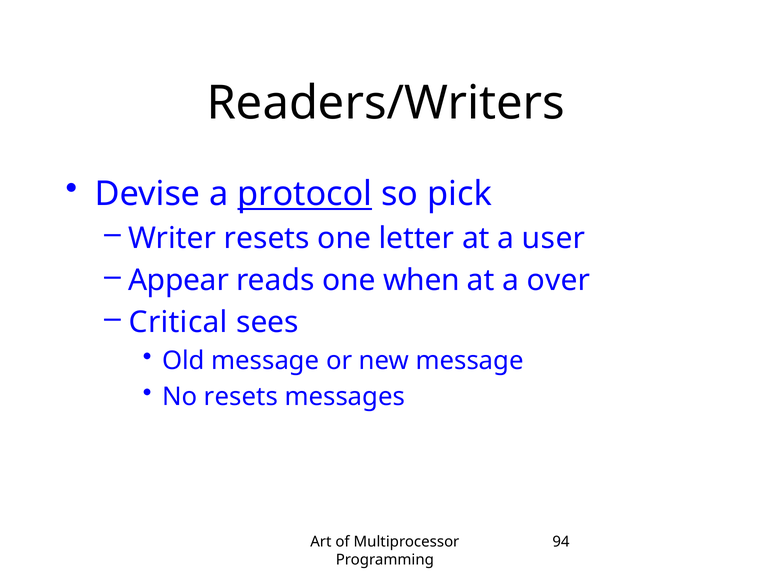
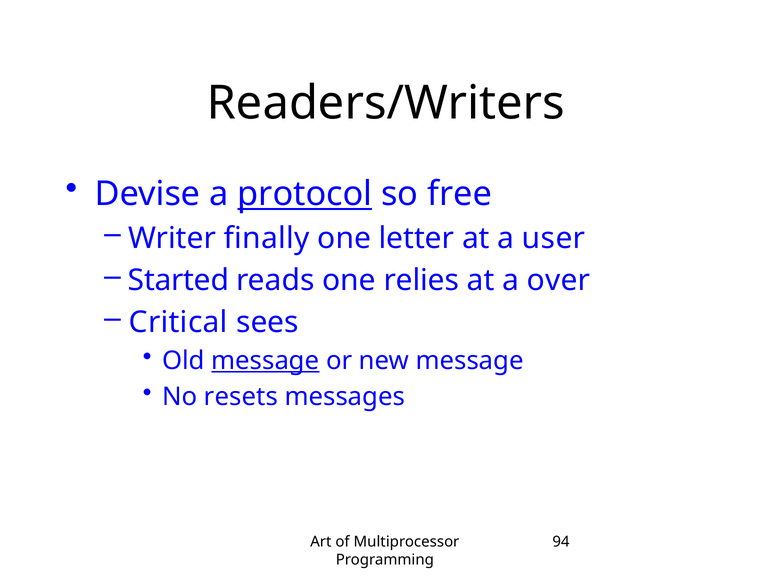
pick: pick -> free
Writer resets: resets -> finally
Appear: Appear -> Started
when: when -> relies
message at (265, 361) underline: none -> present
